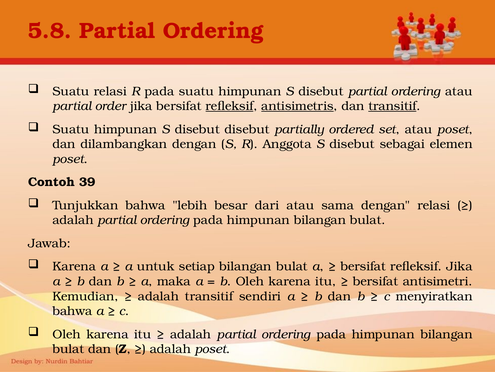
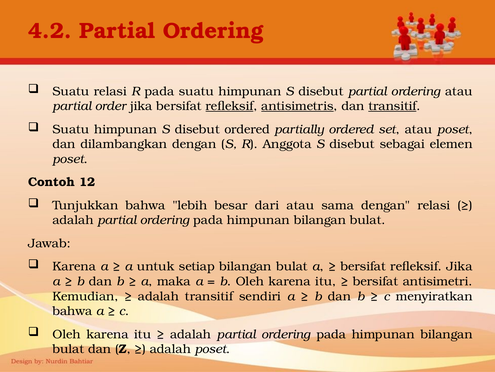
5.8: 5.8 -> 4.2
disebut disebut: disebut -> ordered
39: 39 -> 12
